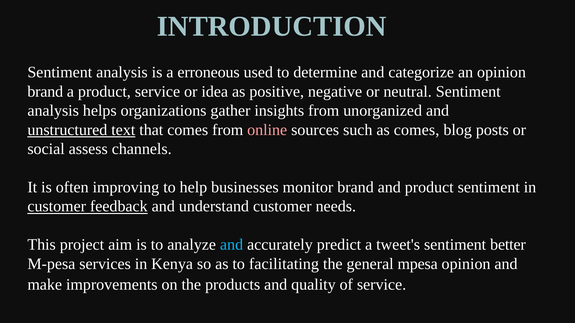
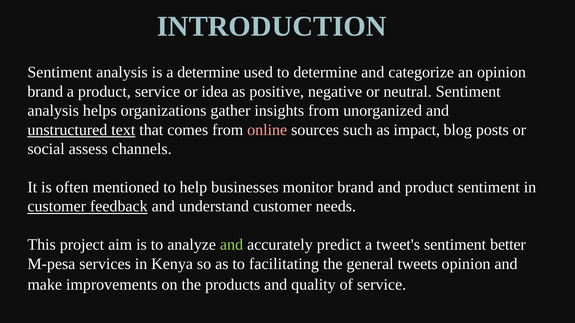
a erroneous: erroneous -> determine
as comes: comes -> impact
improving: improving -> mentioned
and at (232, 245) colour: light blue -> light green
mpesa: mpesa -> tweets
